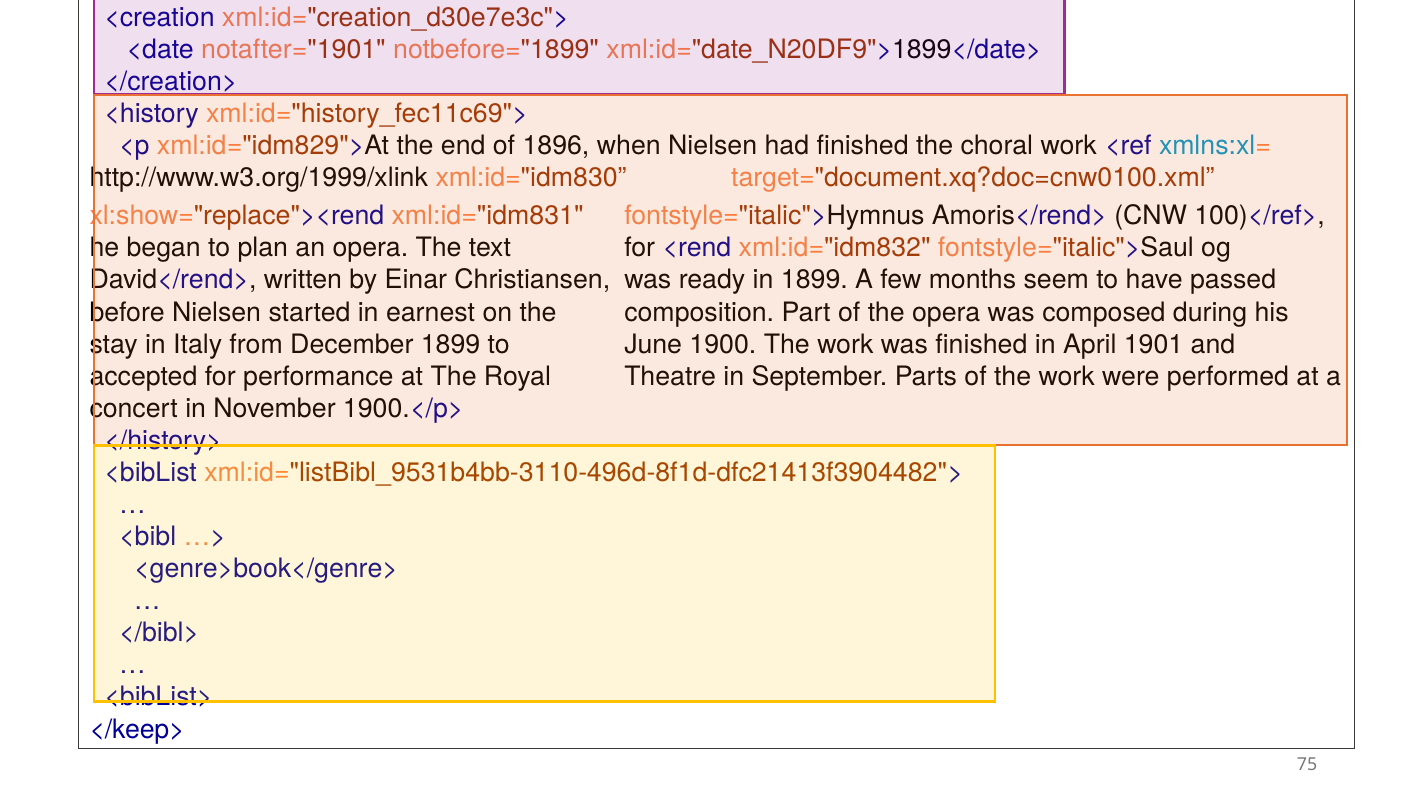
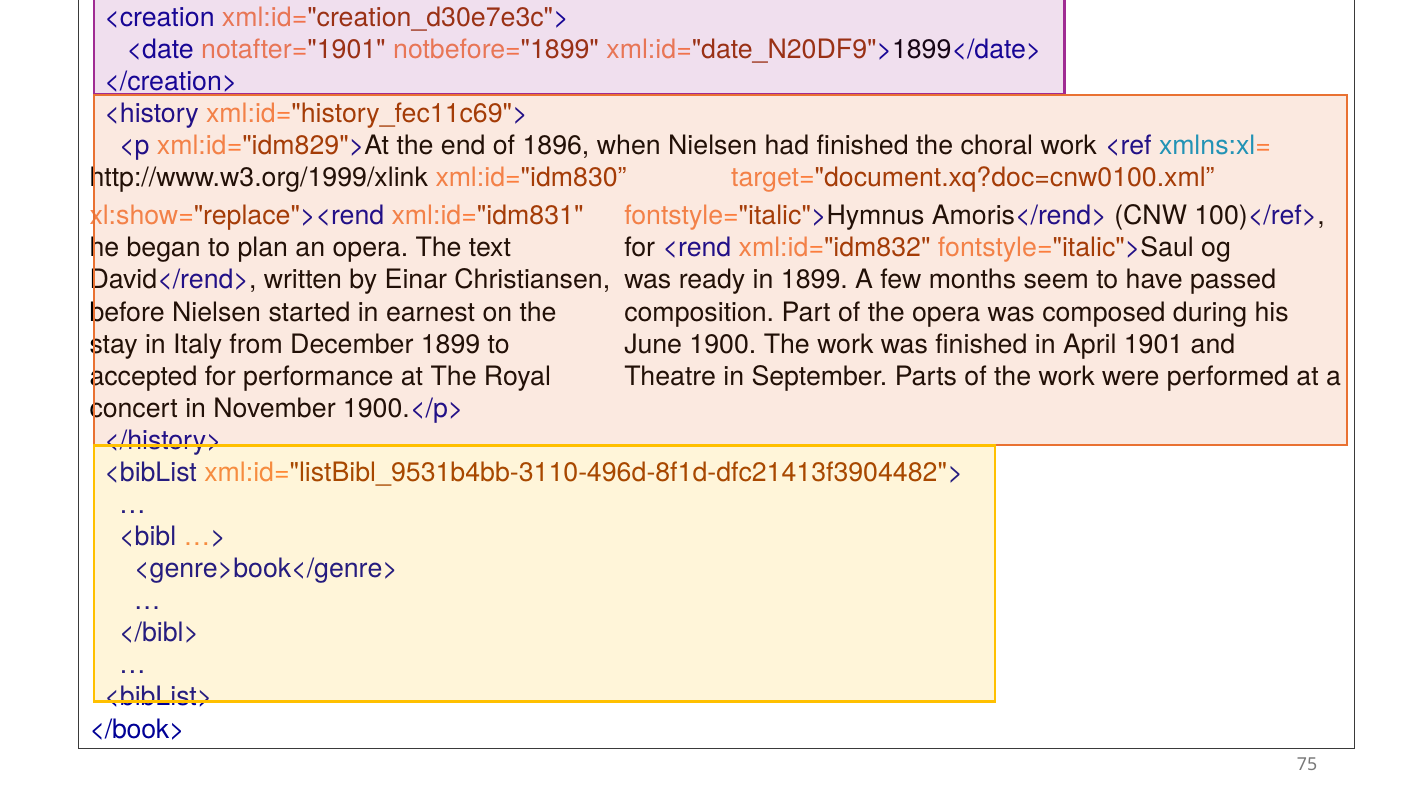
</keep>: </keep> -> </book>
